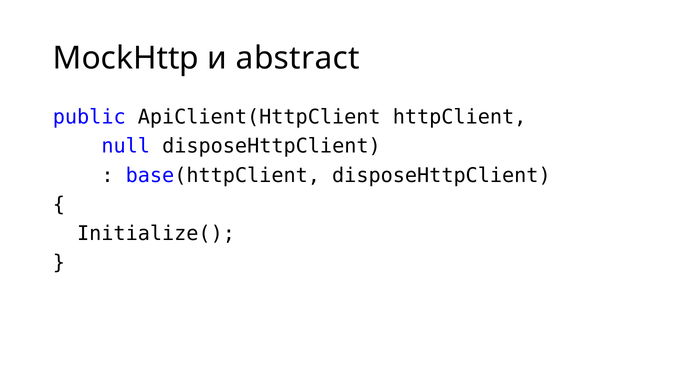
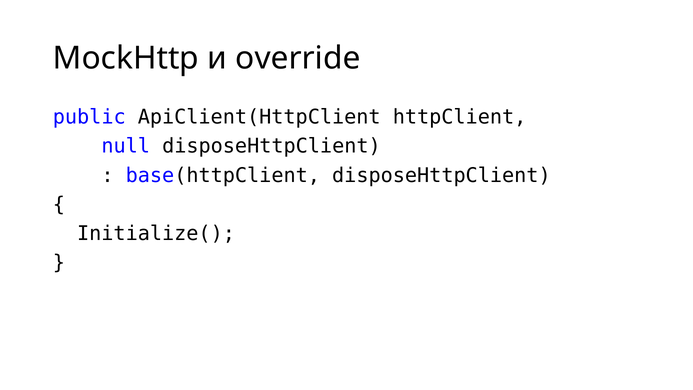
abstract: abstract -> override
